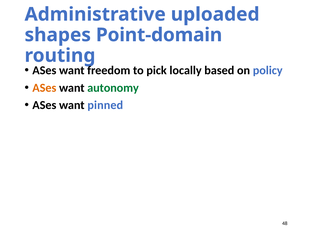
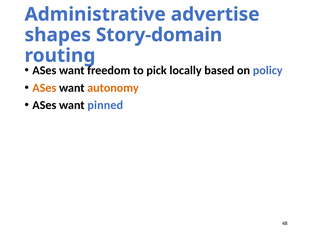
uploaded: uploaded -> advertise
Point-domain: Point-domain -> Story-domain
autonomy colour: green -> orange
